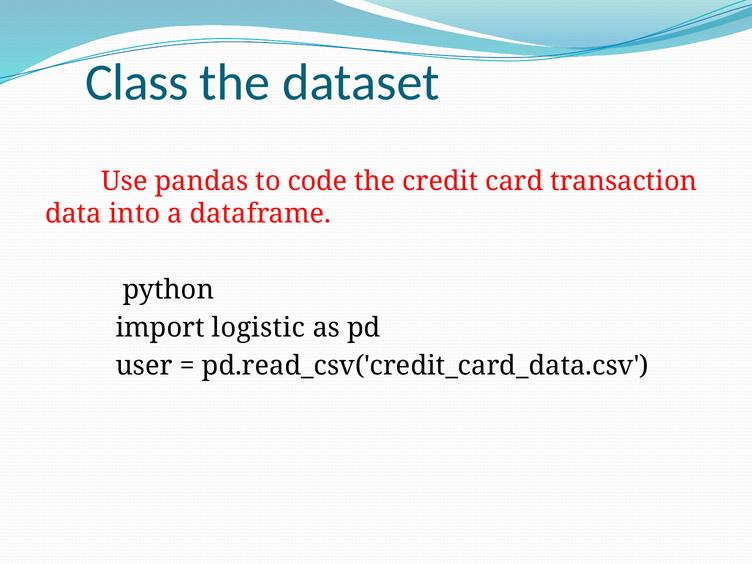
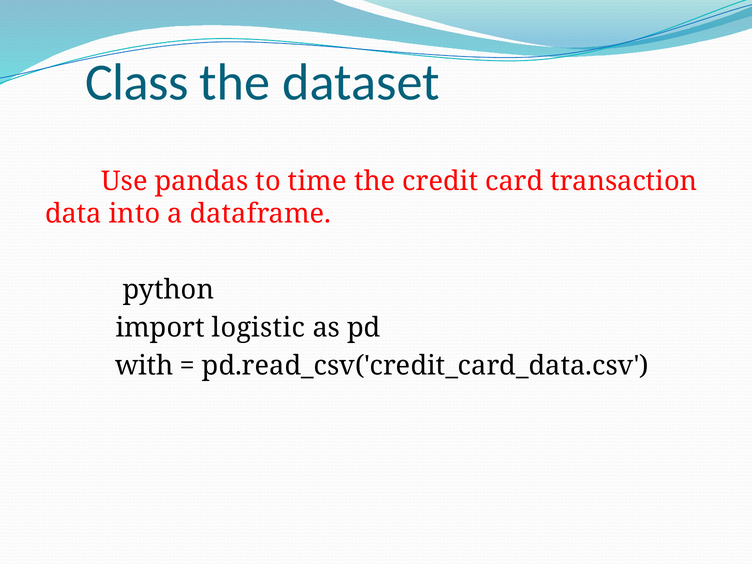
code: code -> time
user: user -> with
